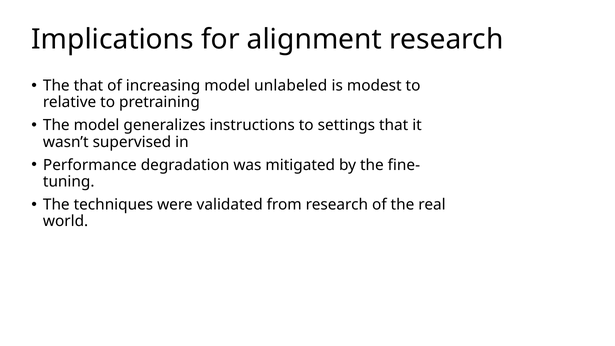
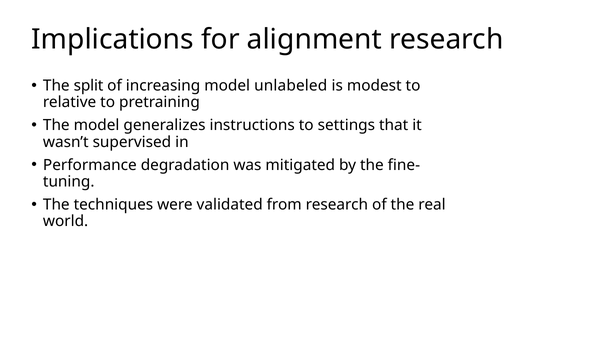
The that: that -> split
